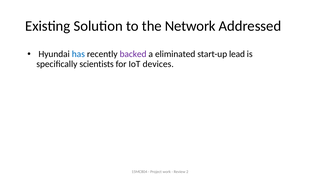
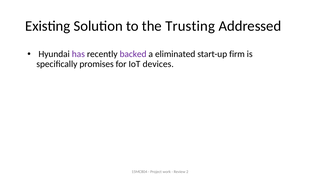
Network: Network -> Trusting
has colour: blue -> purple
lead: lead -> firm
scientists: scientists -> promises
